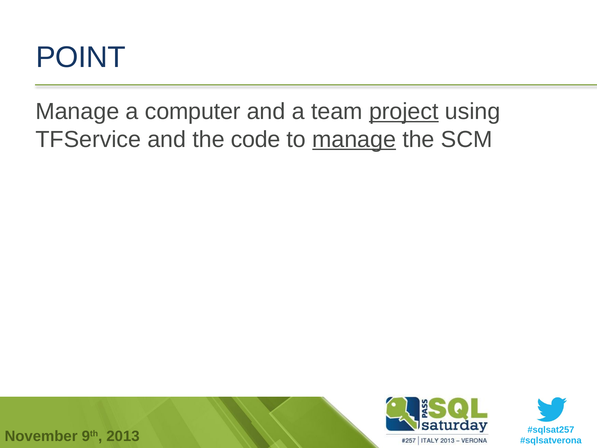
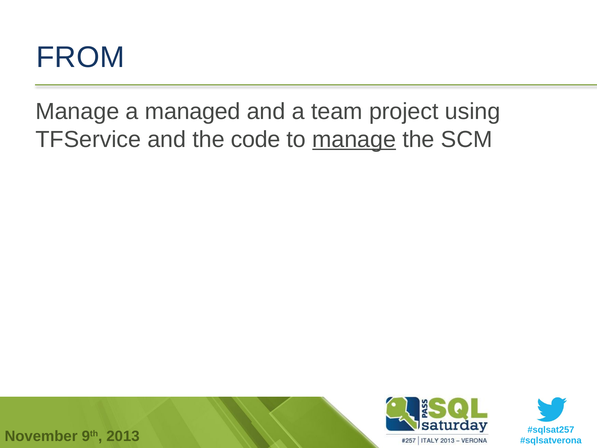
POINT: POINT -> FROM
computer: computer -> managed
project underline: present -> none
